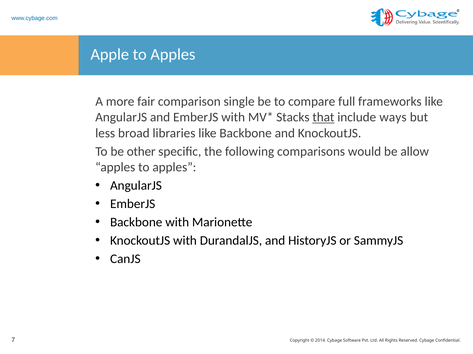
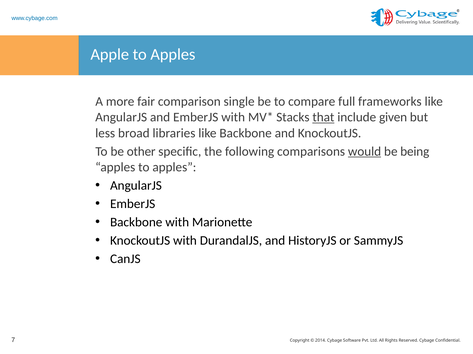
ways: ways -> given
would underline: none -> present
allow: allow -> being
